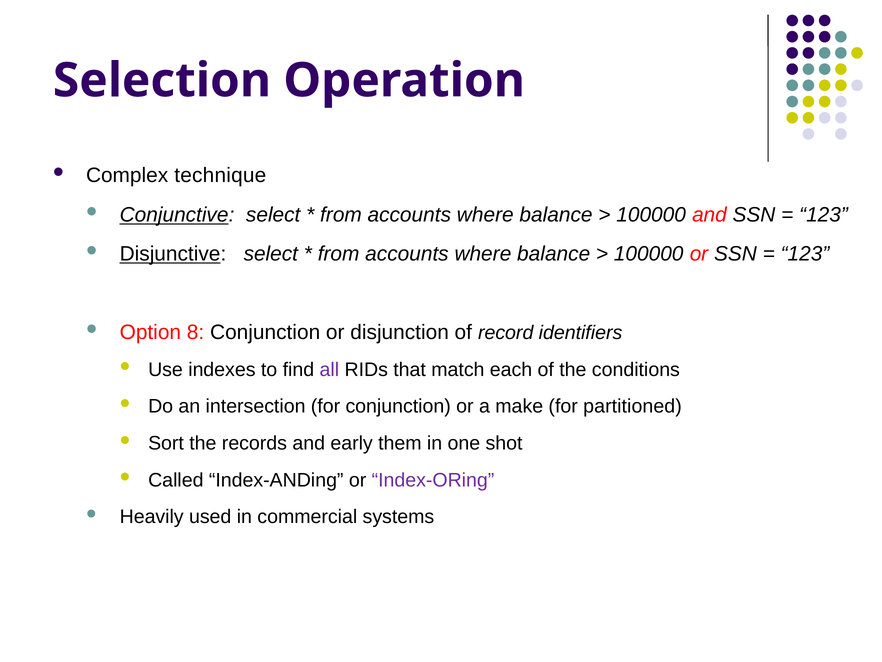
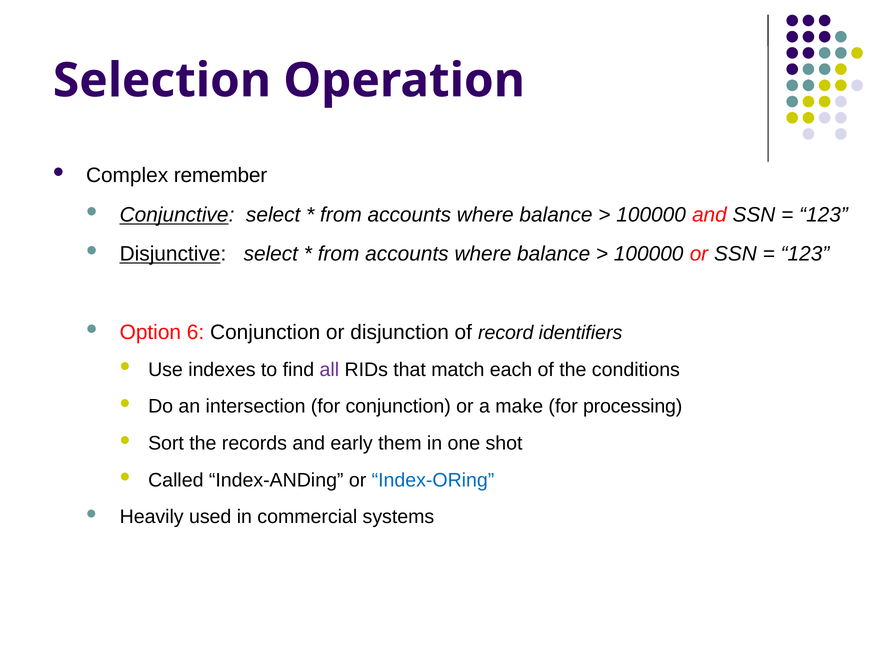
technique: technique -> remember
8: 8 -> 6
partitioned: partitioned -> processing
Index-ORing colour: purple -> blue
